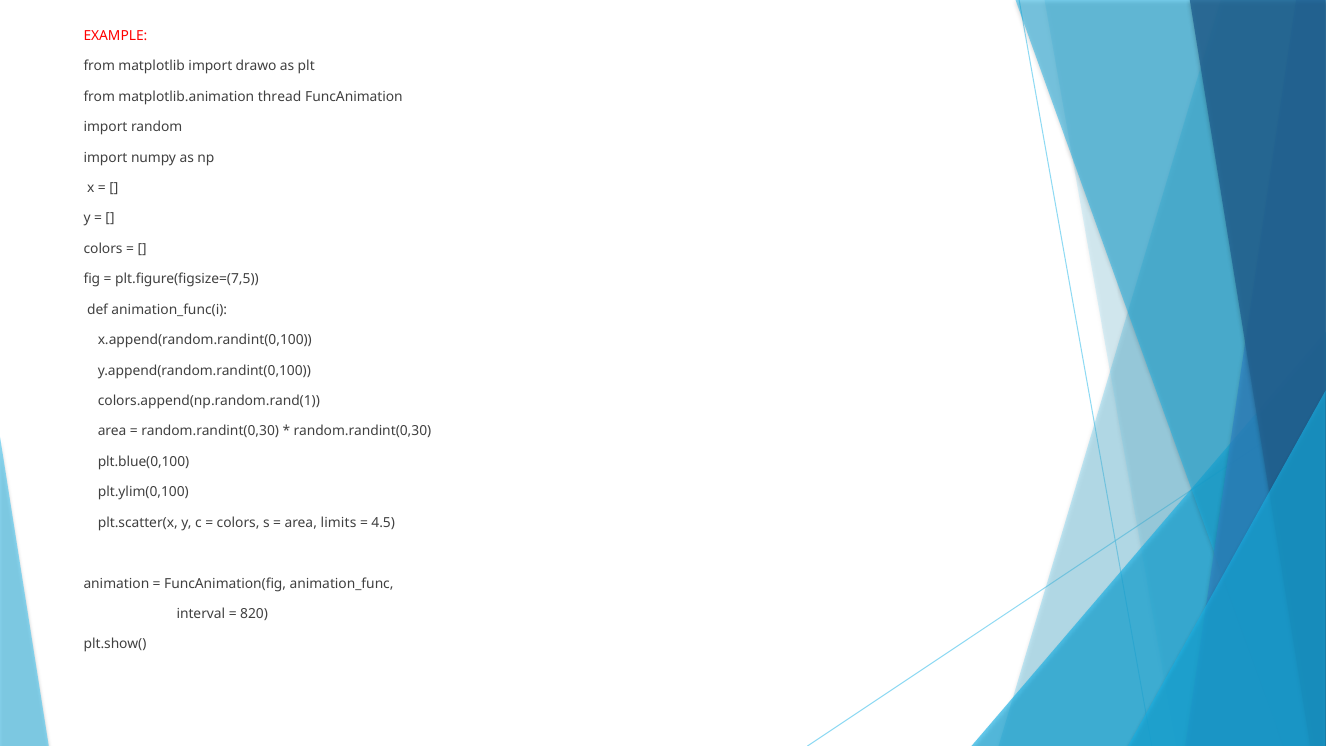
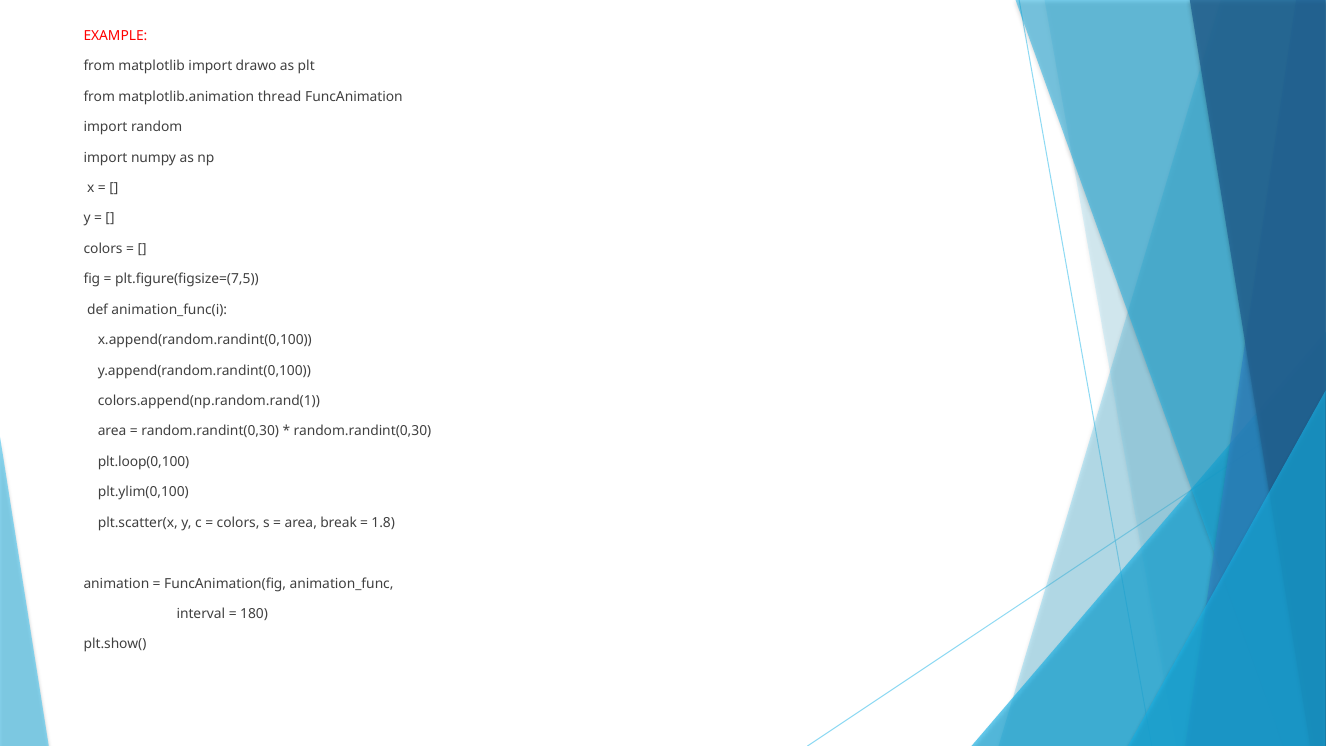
plt.blue(0,100: plt.blue(0,100 -> plt.loop(0,100
limits: limits -> break
4.5: 4.5 -> 1.8
820: 820 -> 180
